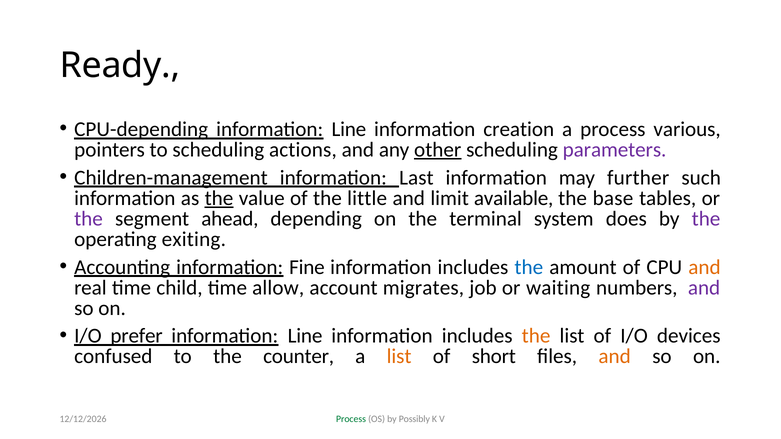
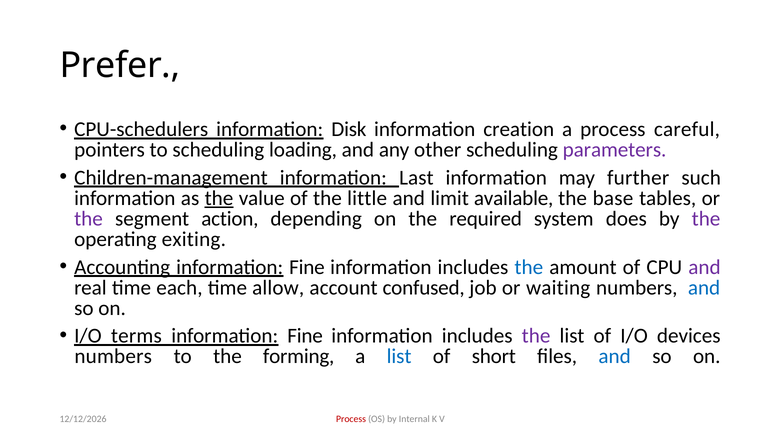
Ready: Ready -> Prefer
CPU-depending: CPU-depending -> CPU-schedulers
Line at (349, 129): Line -> Disk
various: various -> careful
actions: actions -> loading
other underline: present -> none
ahead: ahead -> action
terminal: terminal -> required
and at (704, 267) colour: orange -> purple
child: child -> each
migrates: migrates -> confused
and at (704, 288) colour: purple -> blue
prefer: prefer -> terms
Line at (305, 336): Line -> Fine
the at (536, 336) colour: orange -> purple
confused at (113, 357): confused -> numbers
counter: counter -> forming
list at (399, 357) colour: orange -> blue
and at (615, 357) colour: orange -> blue
Process at (351, 419) colour: green -> red
Possibly: Possibly -> Internal
